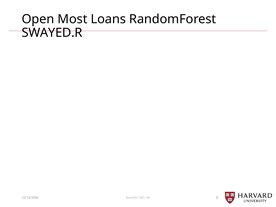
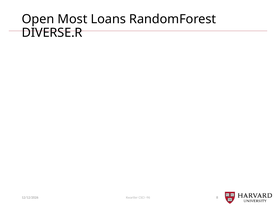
SWAYED.R: SWAYED.R -> DIVERSE.R
